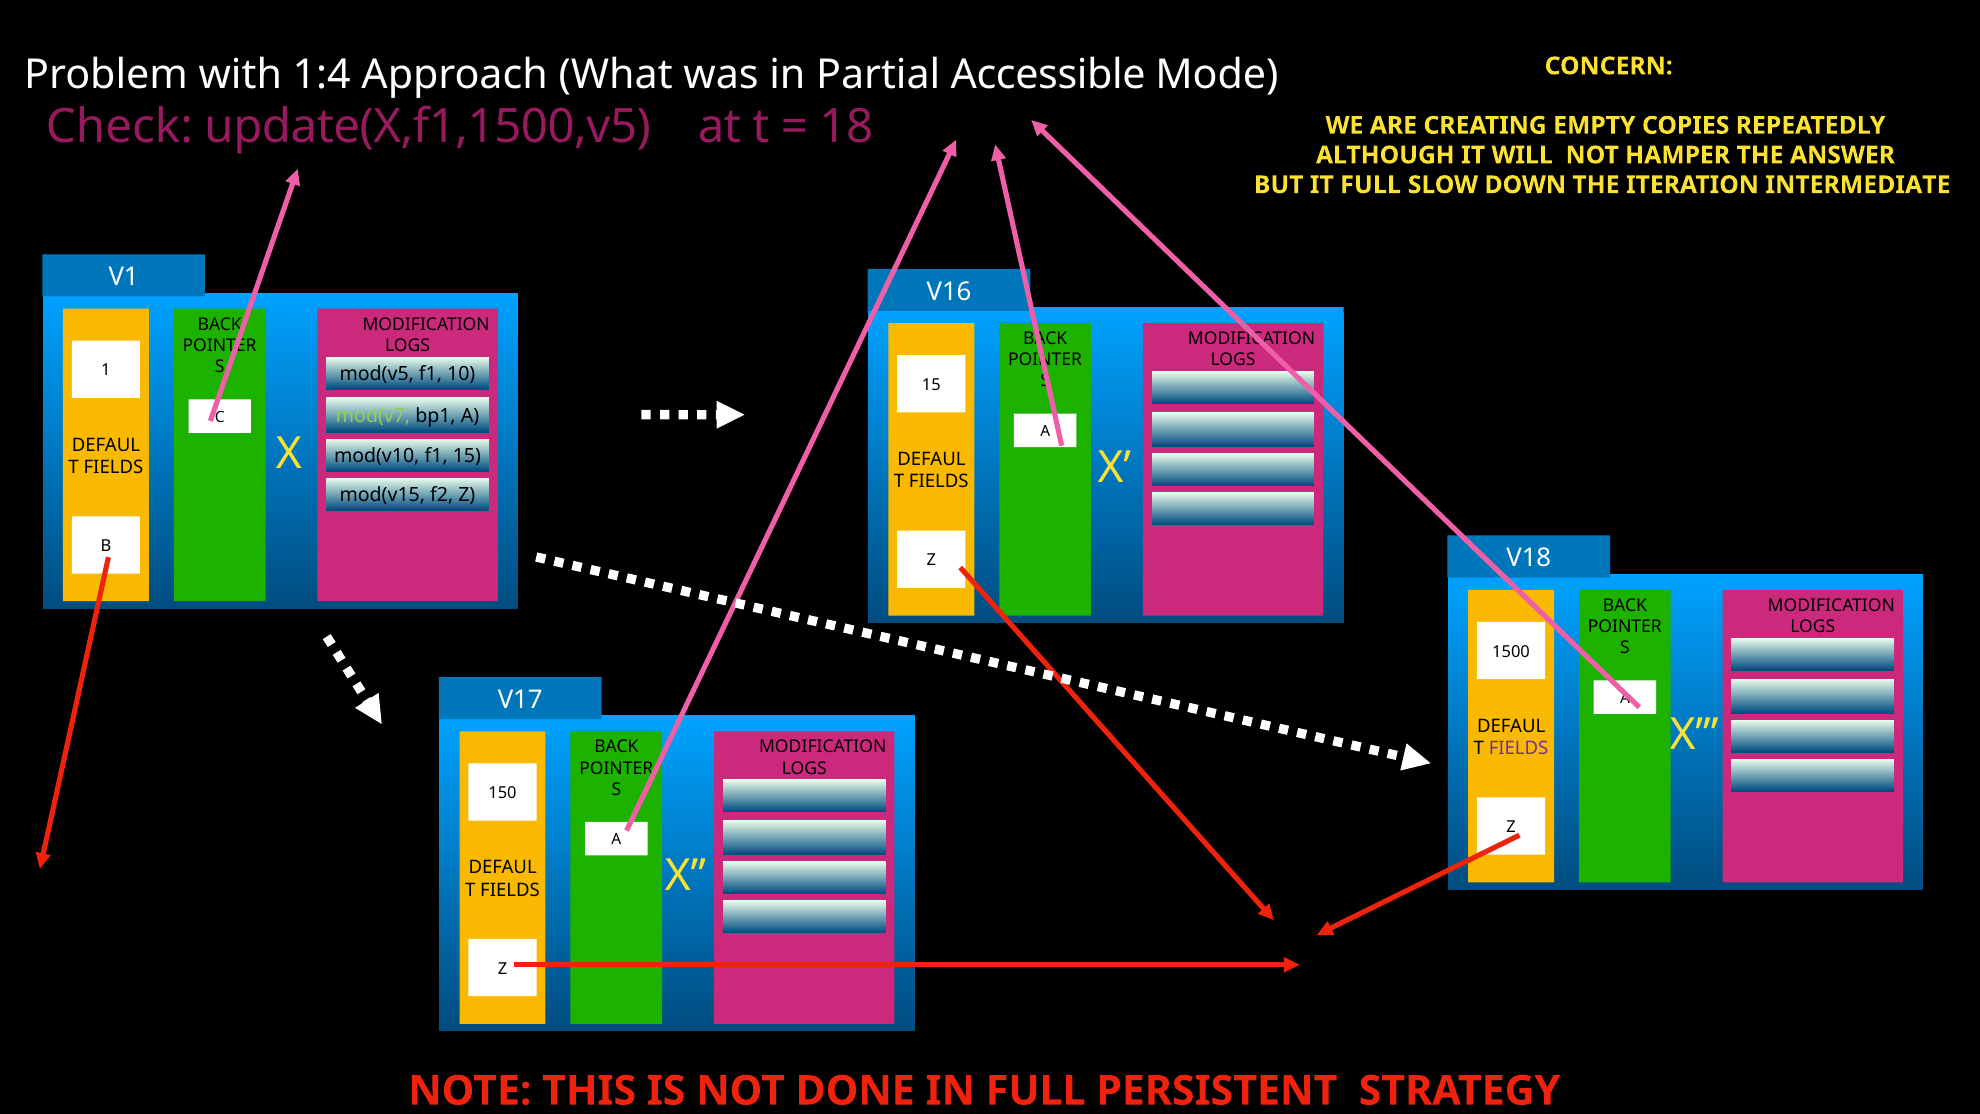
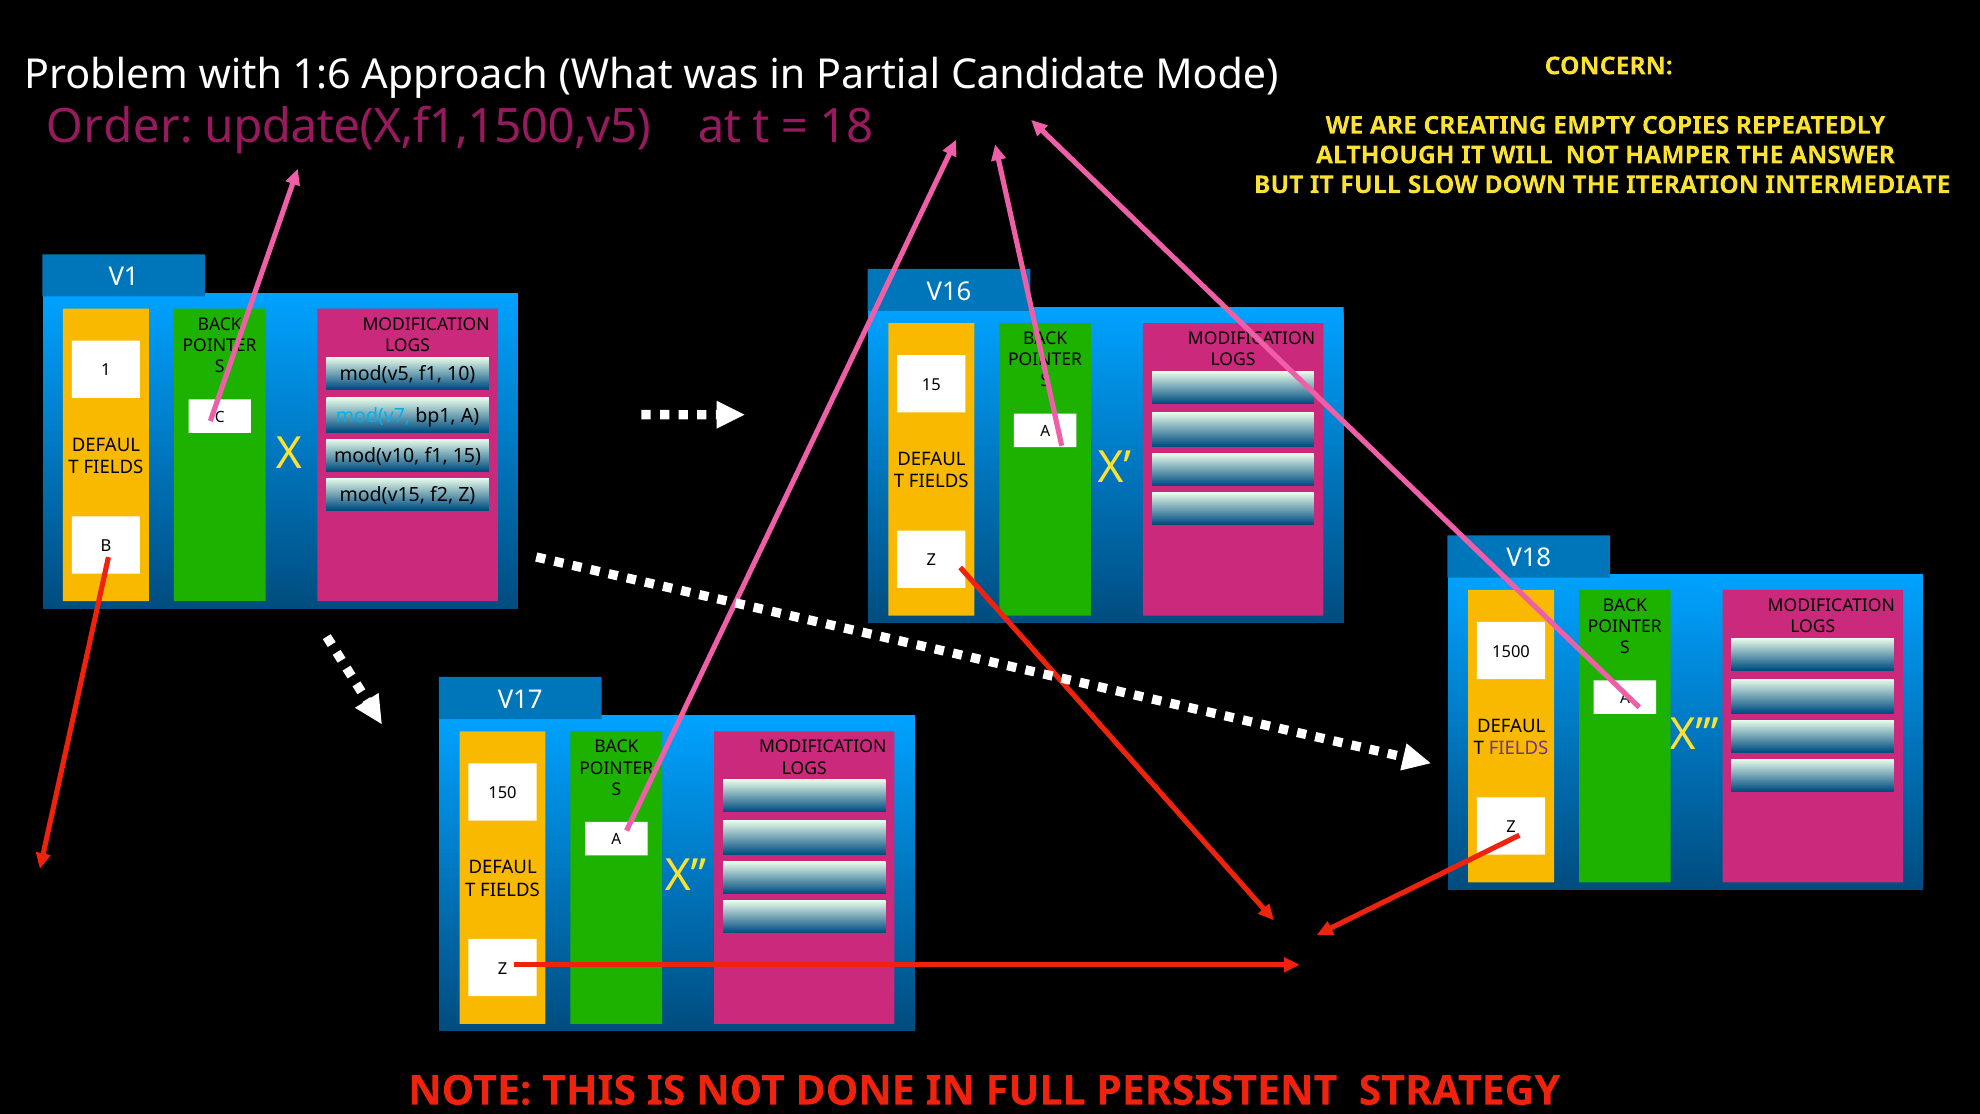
1:4: 1:4 -> 1:6
Accessible: Accessible -> Candidate
Check: Check -> Order
mod(v7 colour: light green -> light blue
